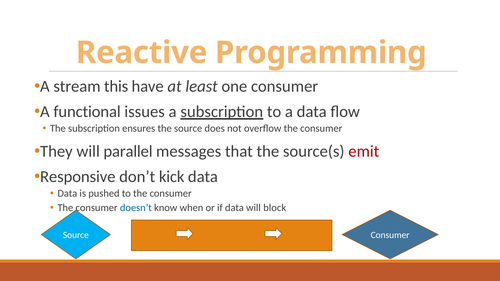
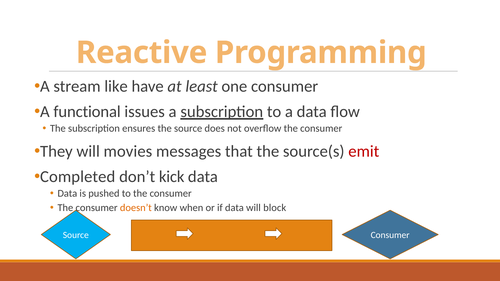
this: this -> like
parallel: parallel -> movies
Responsive: Responsive -> Completed
doesn’t colour: blue -> orange
